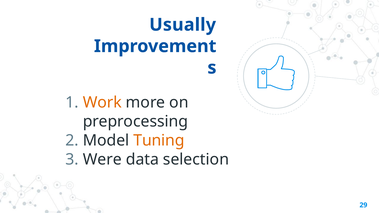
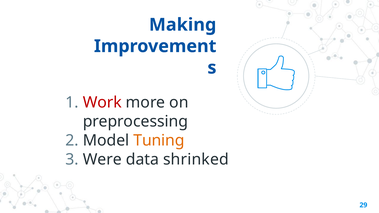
Usually: Usually -> Making
Work colour: orange -> red
selection: selection -> shrinked
